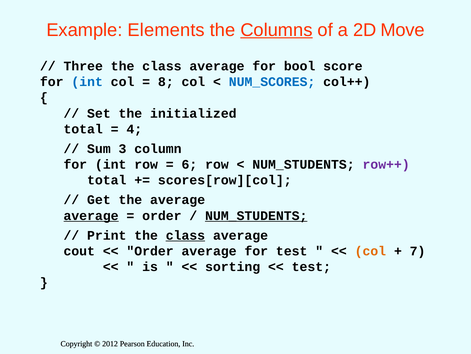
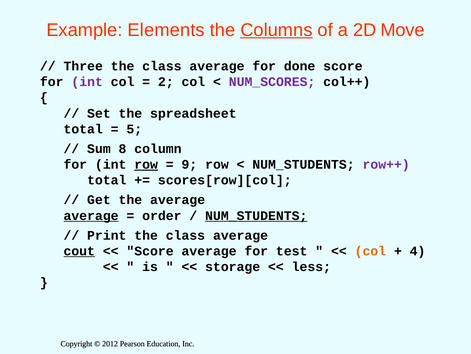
bool: bool -> done
int at (87, 82) colour: blue -> purple
8: 8 -> 2
NUM_SCORES colour: blue -> purple
initialized: initialized -> spreadsheet
4: 4 -> 5
3: 3 -> 8
row at (146, 164) underline: none -> present
6: 6 -> 9
class at (185, 235) underline: present -> none
cout underline: none -> present
Order at (150, 251): Order -> Score
7: 7 -> 4
sorting: sorting -> storage
test at (311, 266): test -> less
